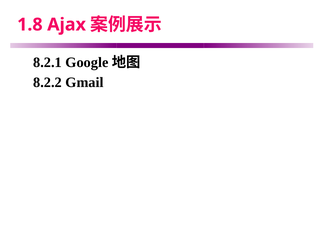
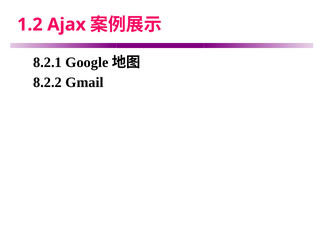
1.8: 1.8 -> 1.2
